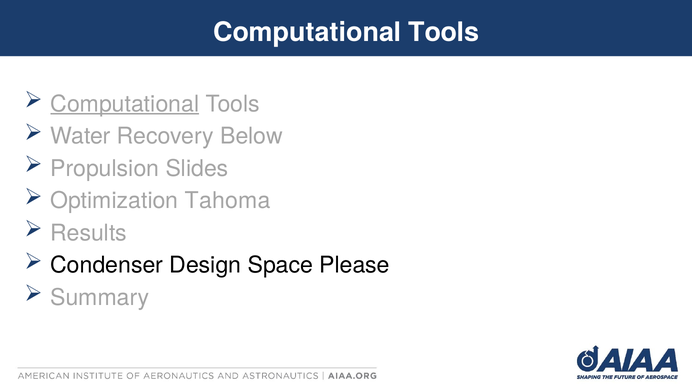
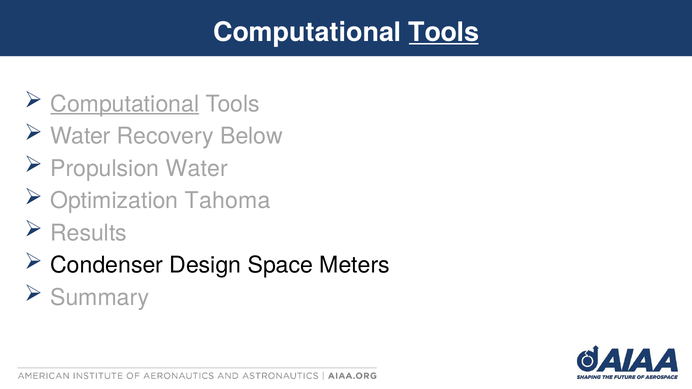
Tools at (444, 32) underline: none -> present
Propulsion Slides: Slides -> Water
Please: Please -> Meters
